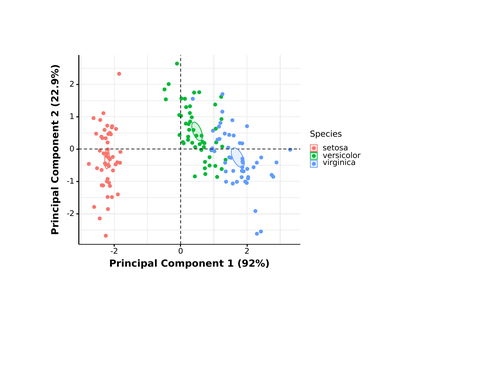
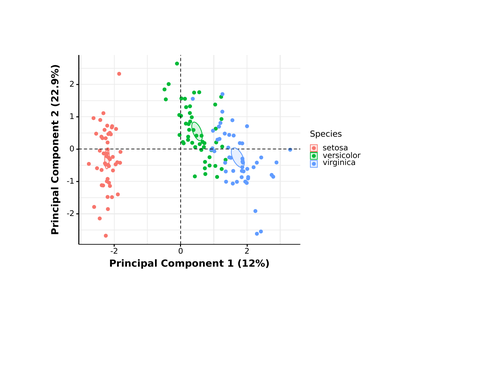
92%: 92% -> 12%
